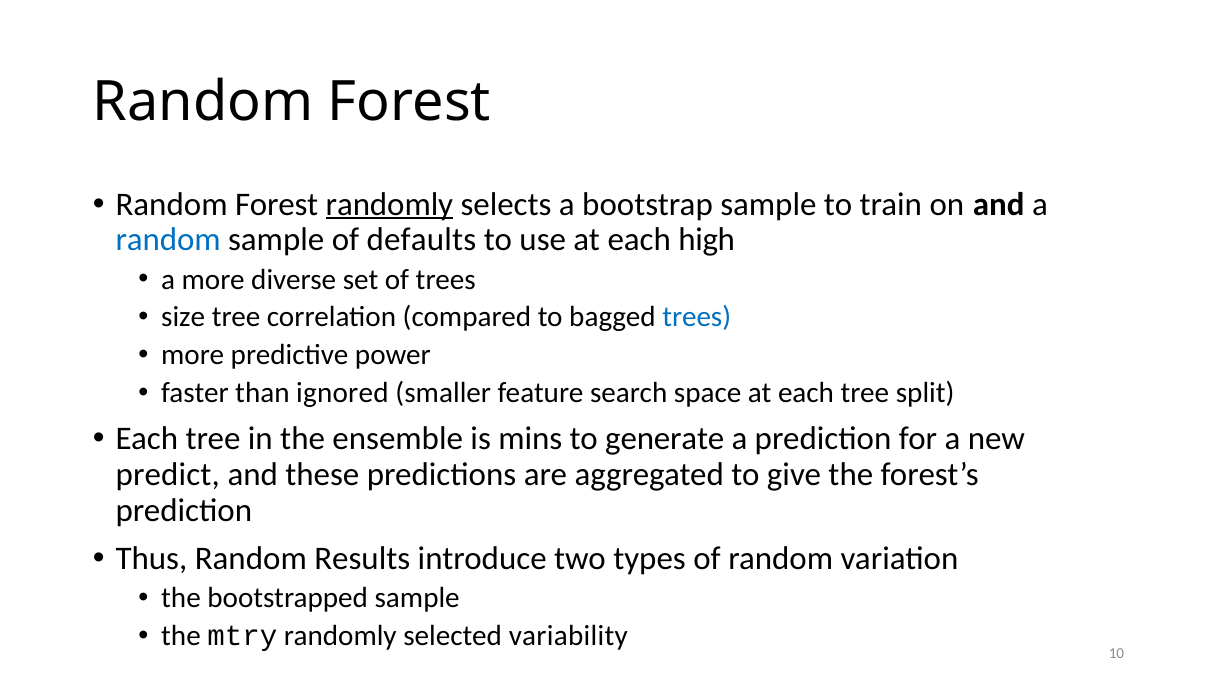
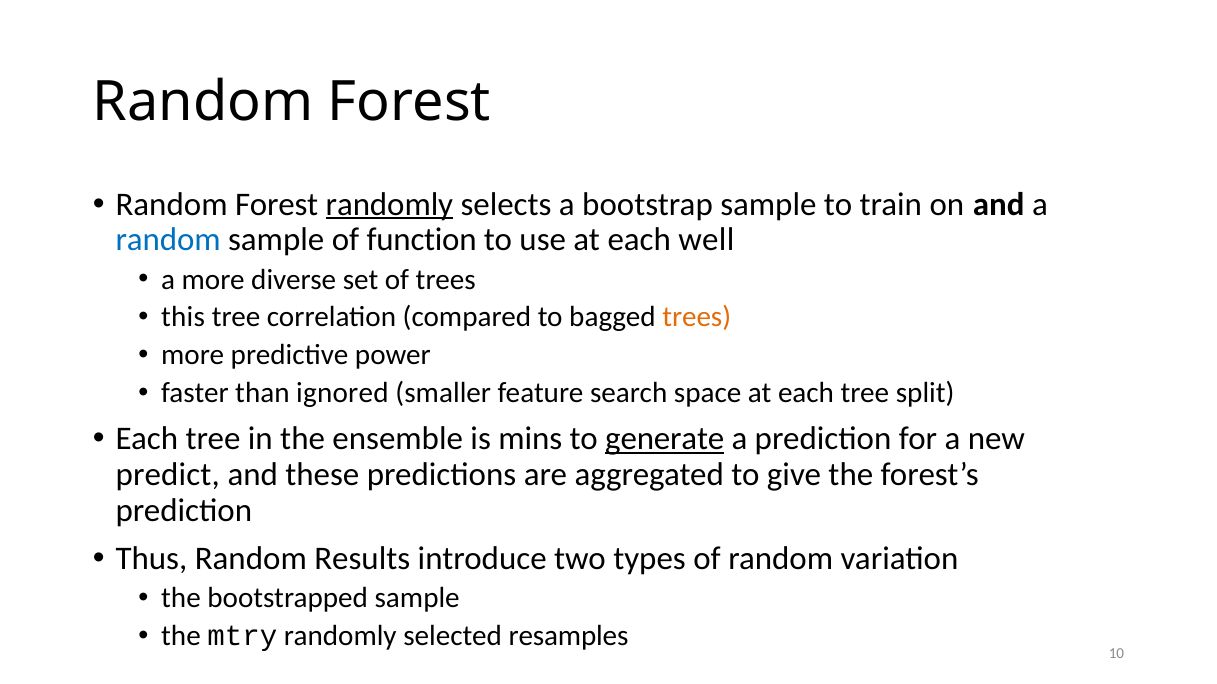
defaults: defaults -> function
high: high -> well
size: size -> this
trees at (697, 318) colour: blue -> orange
generate underline: none -> present
variability: variability -> resamples
